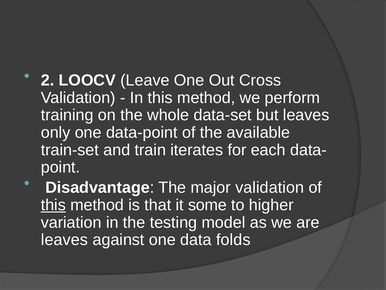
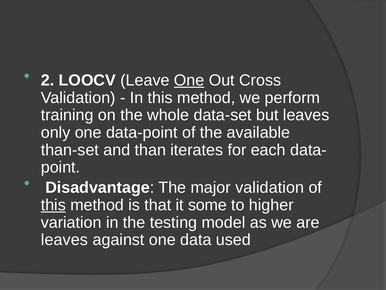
One at (189, 80) underline: none -> present
train-set: train-set -> than-set
train: train -> than
folds: folds -> used
